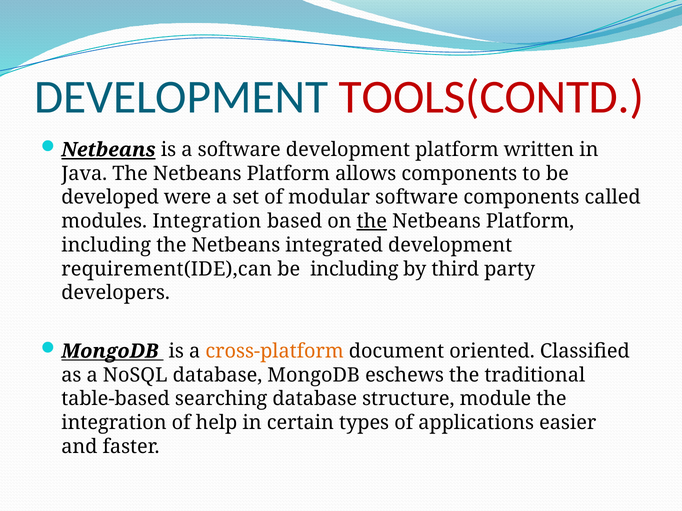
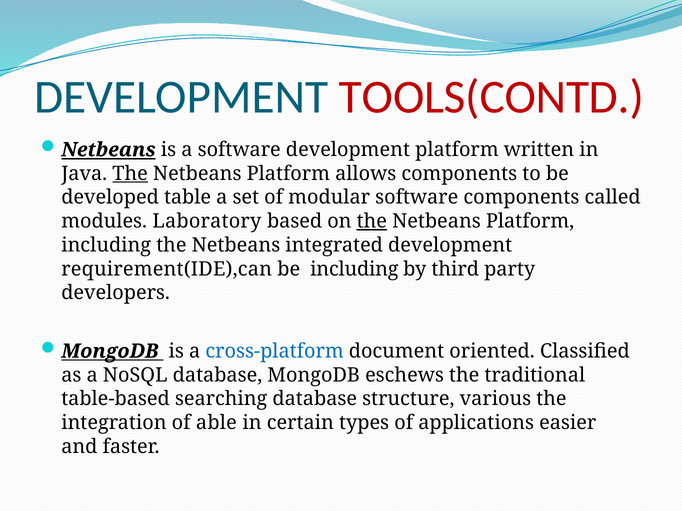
The at (130, 174) underline: none -> present
were: were -> table
modules Integration: Integration -> Laboratory
cross-platform colour: orange -> blue
module: module -> various
help: help -> able
